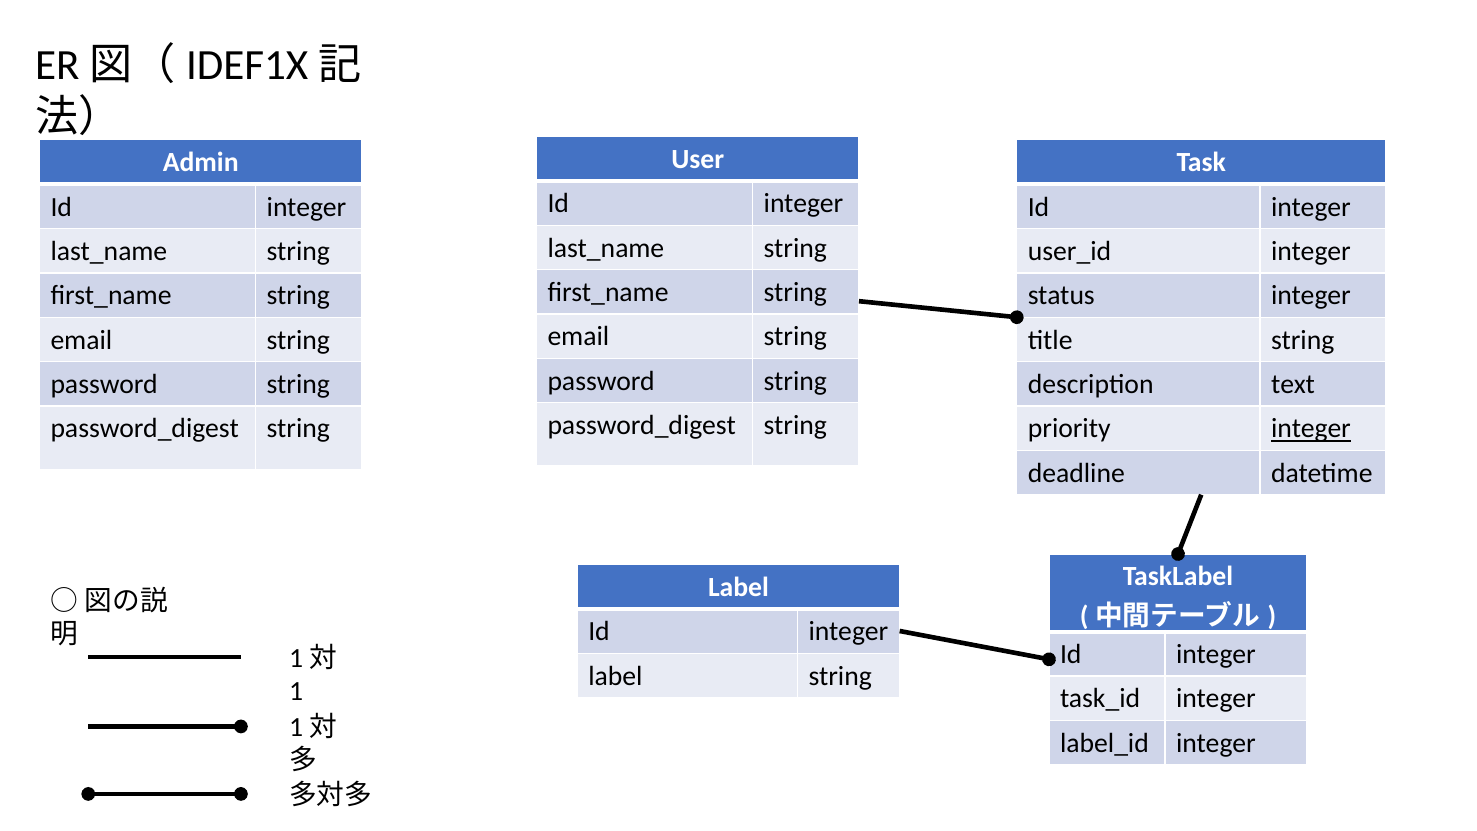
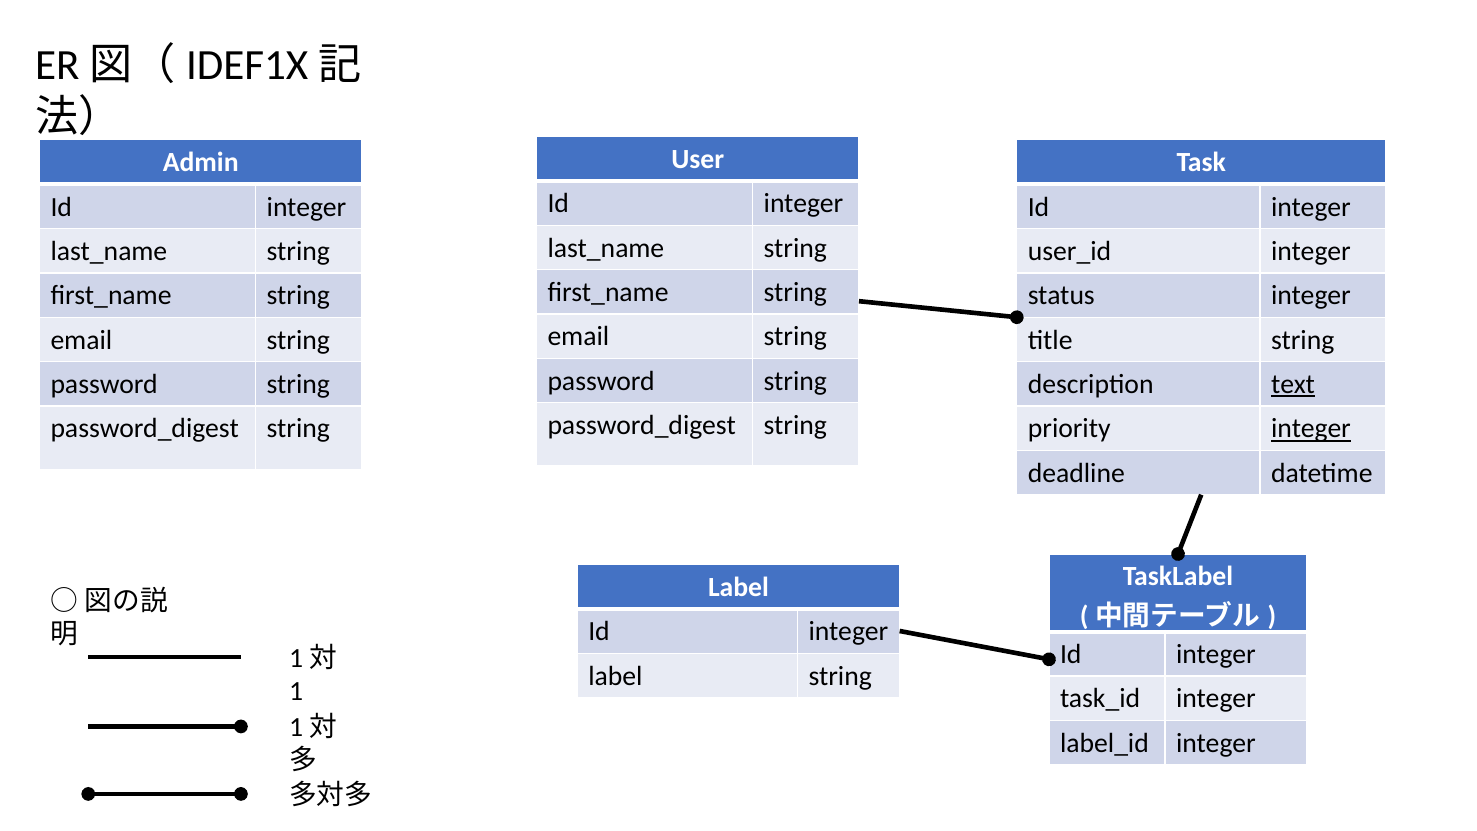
text underline: none -> present
